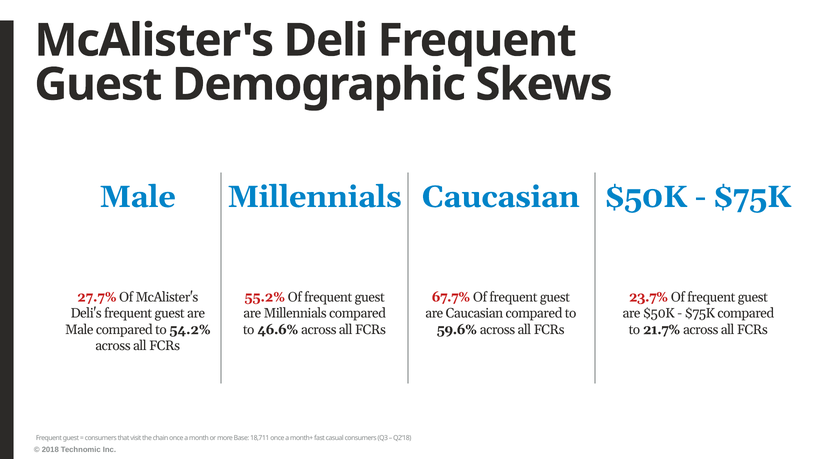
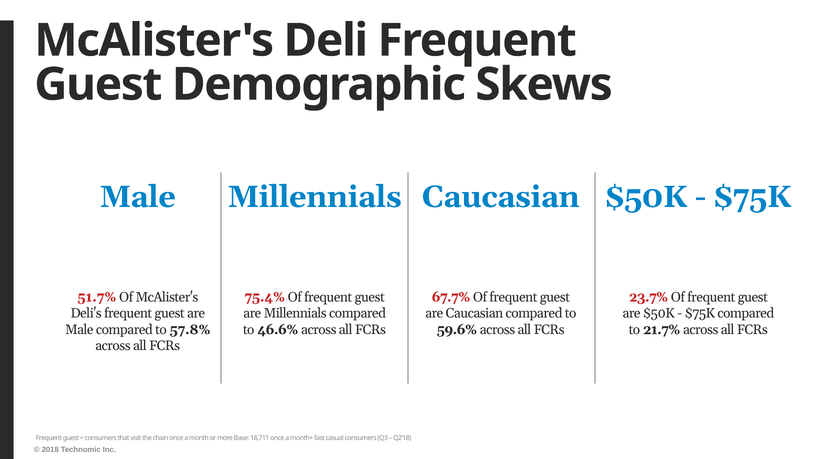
27.7%: 27.7% -> 51.7%
55.2%: 55.2% -> 75.4%
54.2%: 54.2% -> 57.8%
